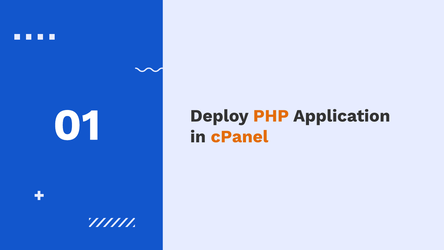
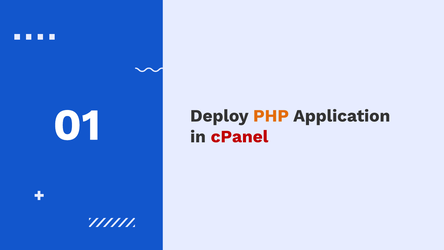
cPanel colour: orange -> red
